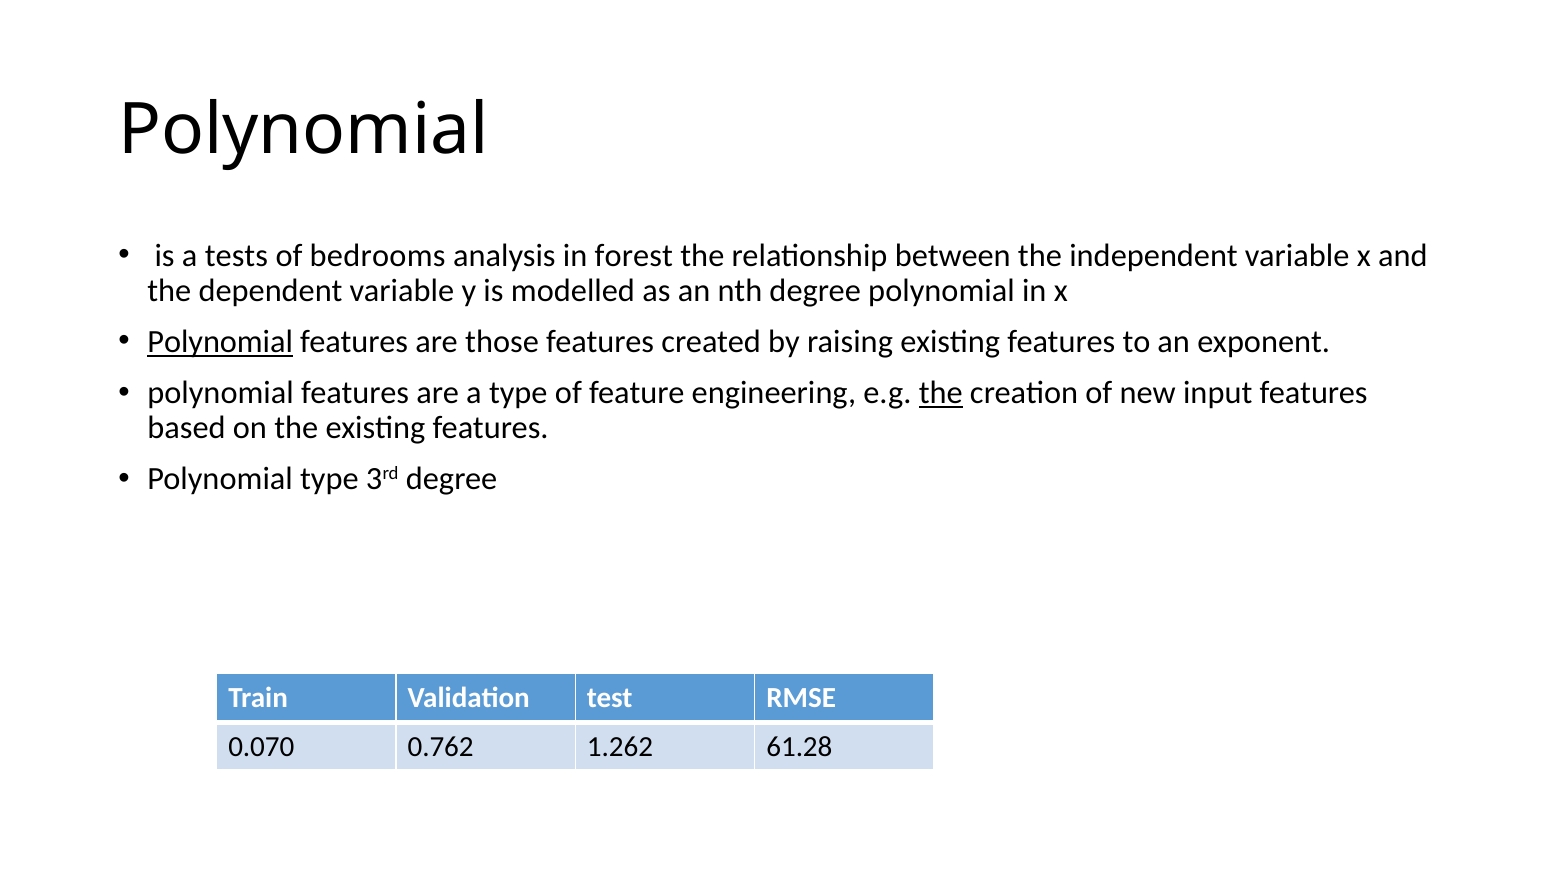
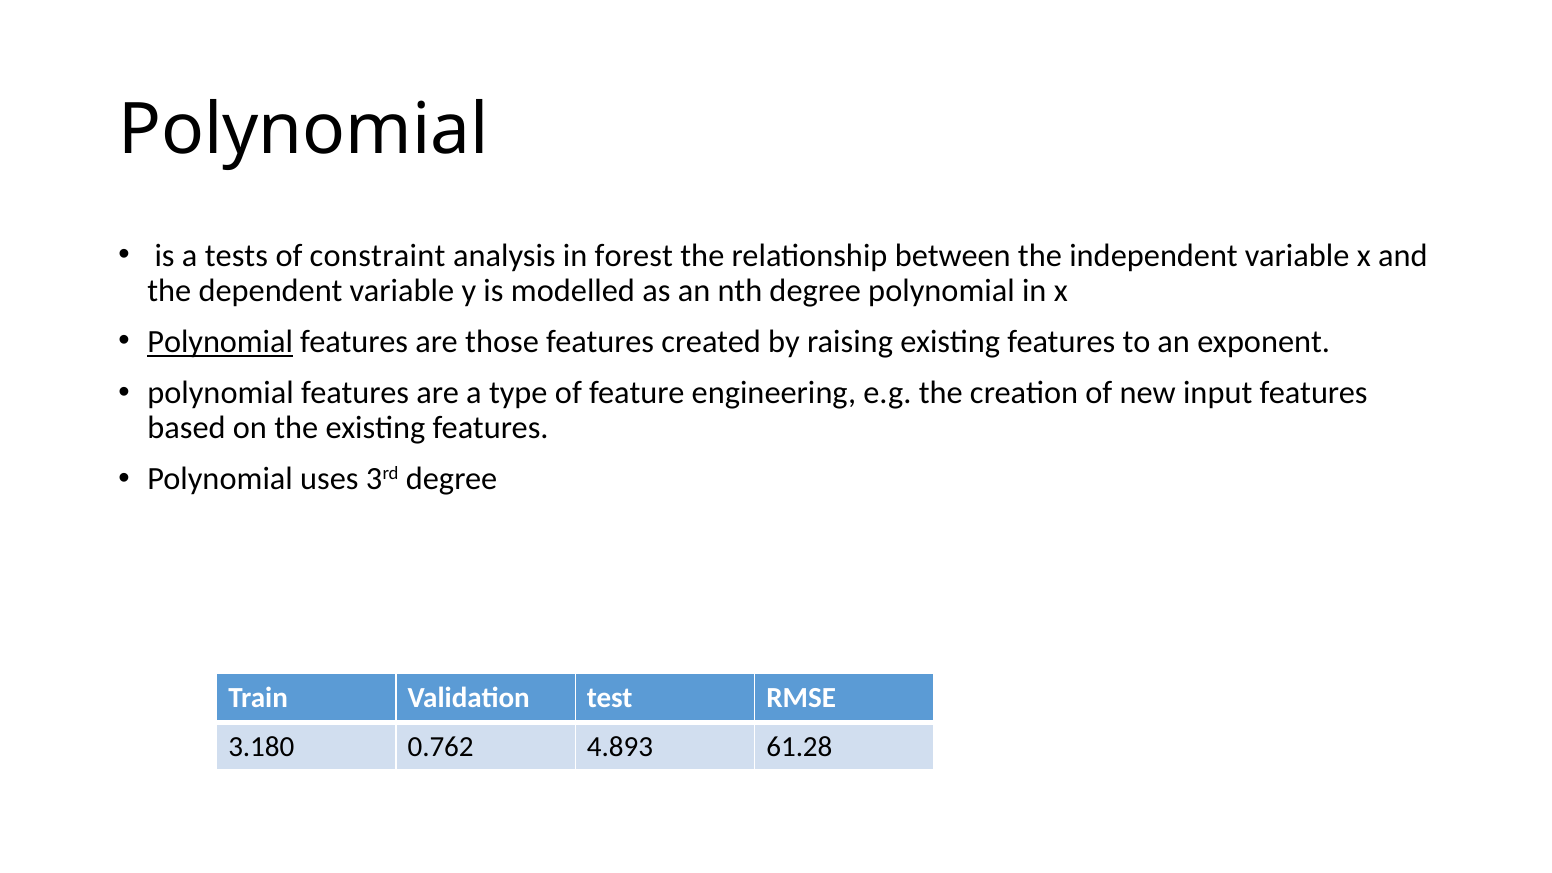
bedrooms: bedrooms -> constraint
the at (941, 393) underline: present -> none
Polynomial type: type -> uses
0.070: 0.070 -> 3.180
1.262: 1.262 -> 4.893
